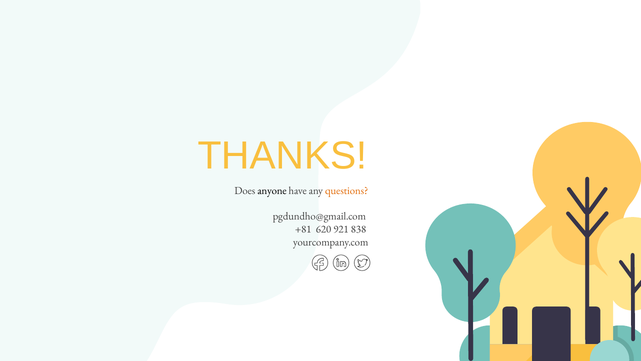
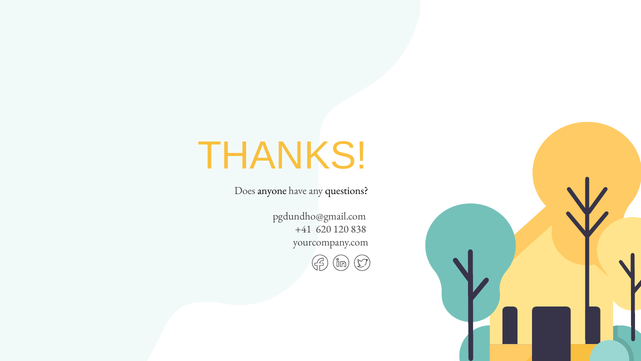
questions colour: orange -> black
+81: +81 -> +41
921: 921 -> 120
